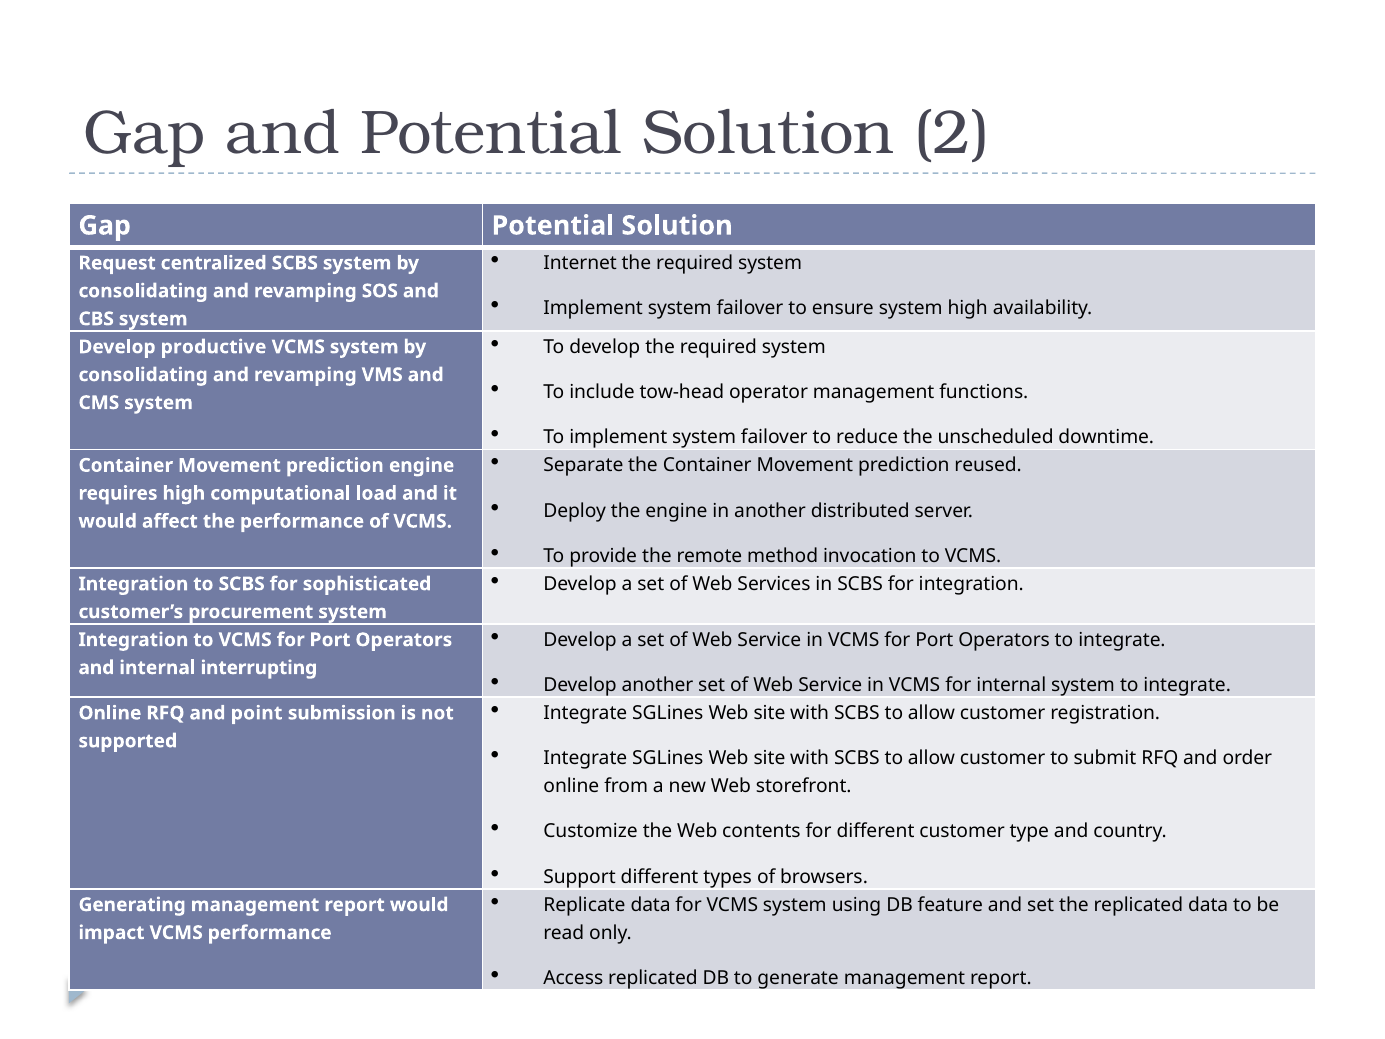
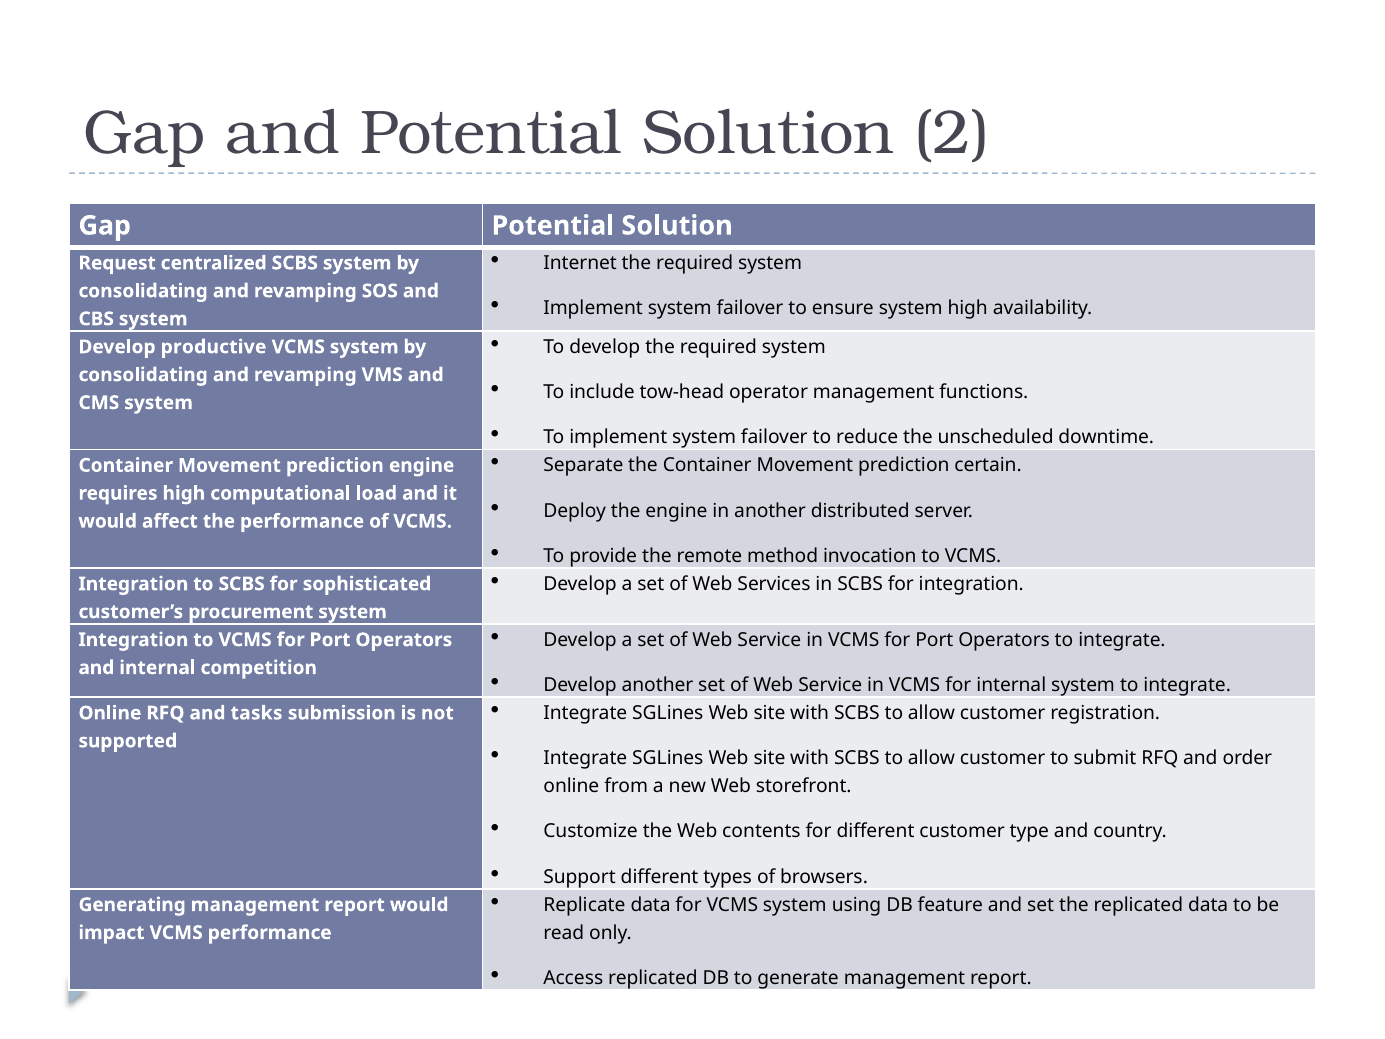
reused: reused -> certain
interrupting: interrupting -> competition
point: point -> tasks
